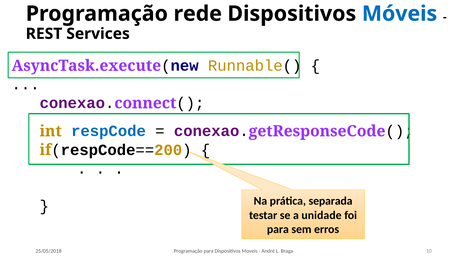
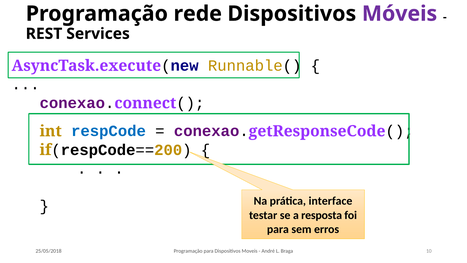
Móveis colour: blue -> purple
separada: separada -> interface
unidade: unidade -> resposta
